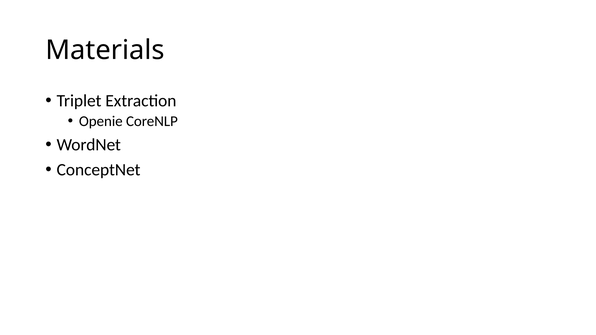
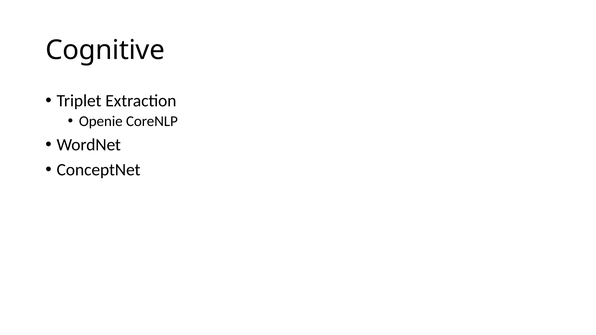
Materials: Materials -> Cognitive
